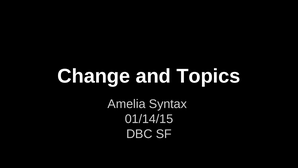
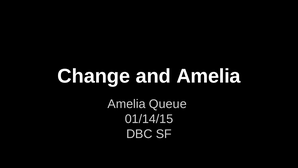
and Topics: Topics -> Amelia
Syntax: Syntax -> Queue
